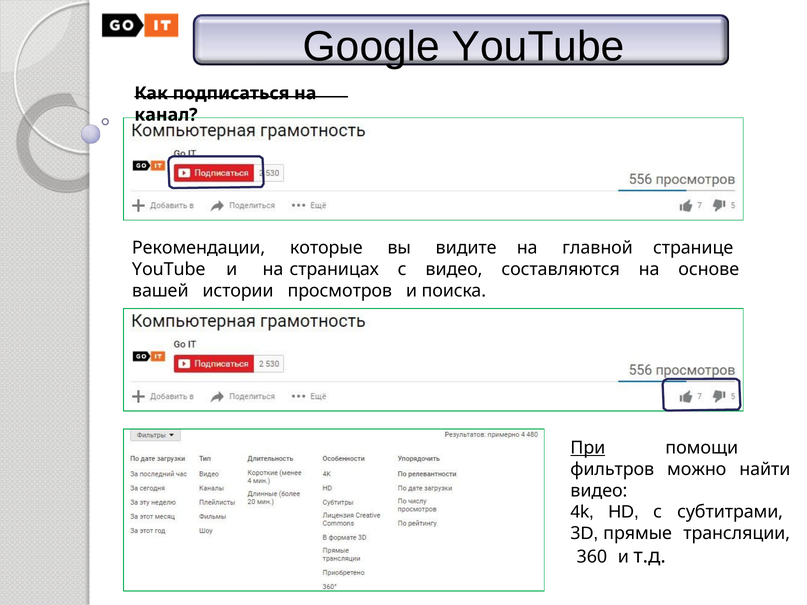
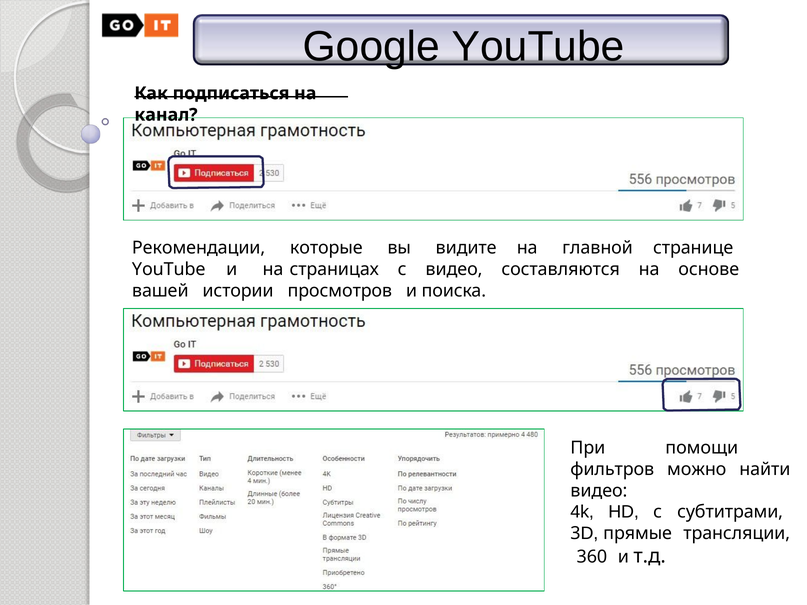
При underline: present -> none
